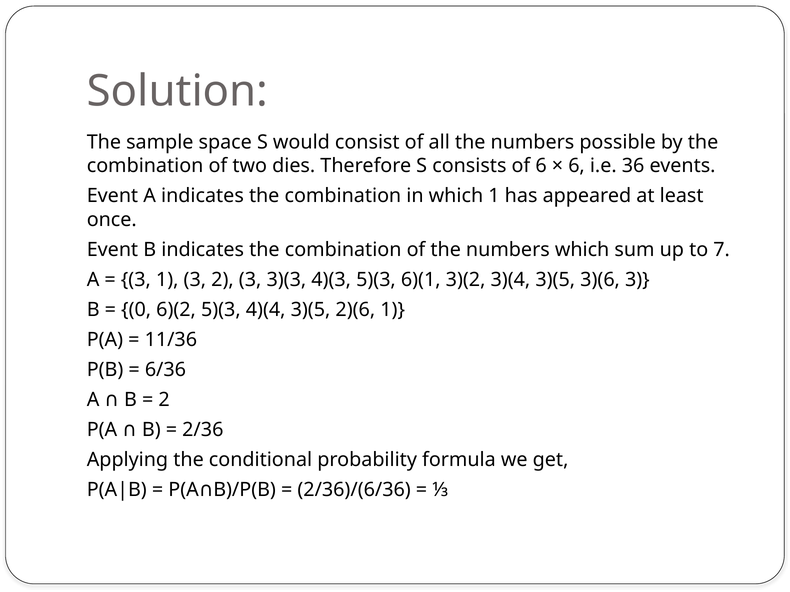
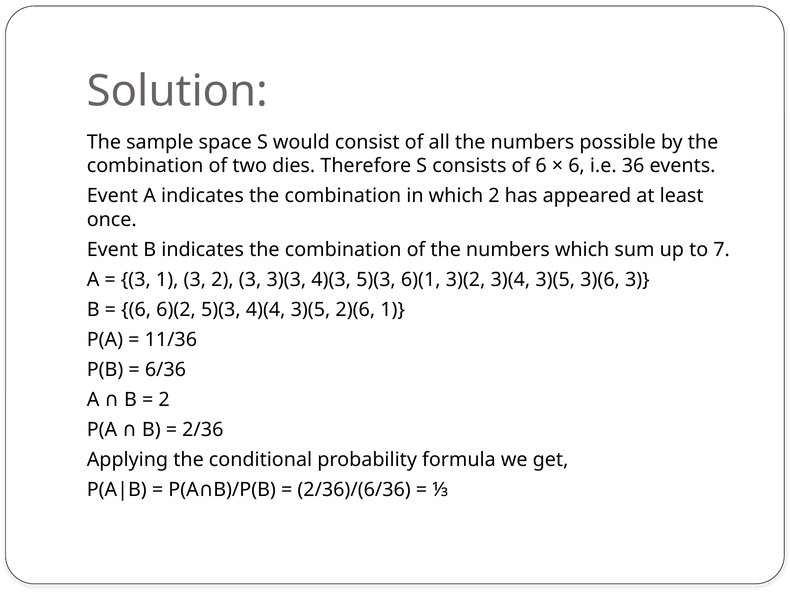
which 1: 1 -> 2
0 at (136, 310): 0 -> 6
